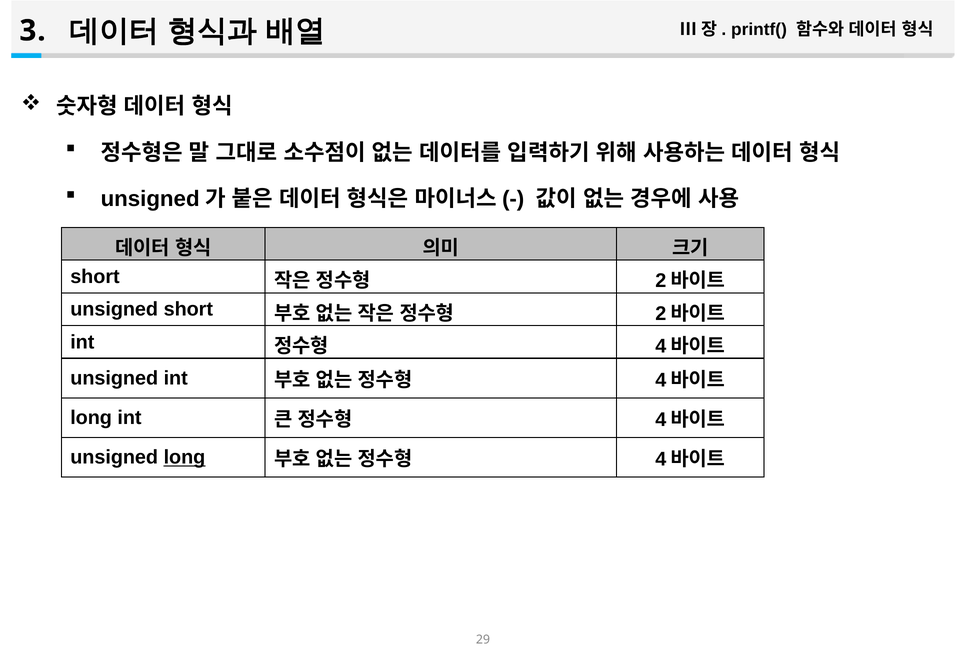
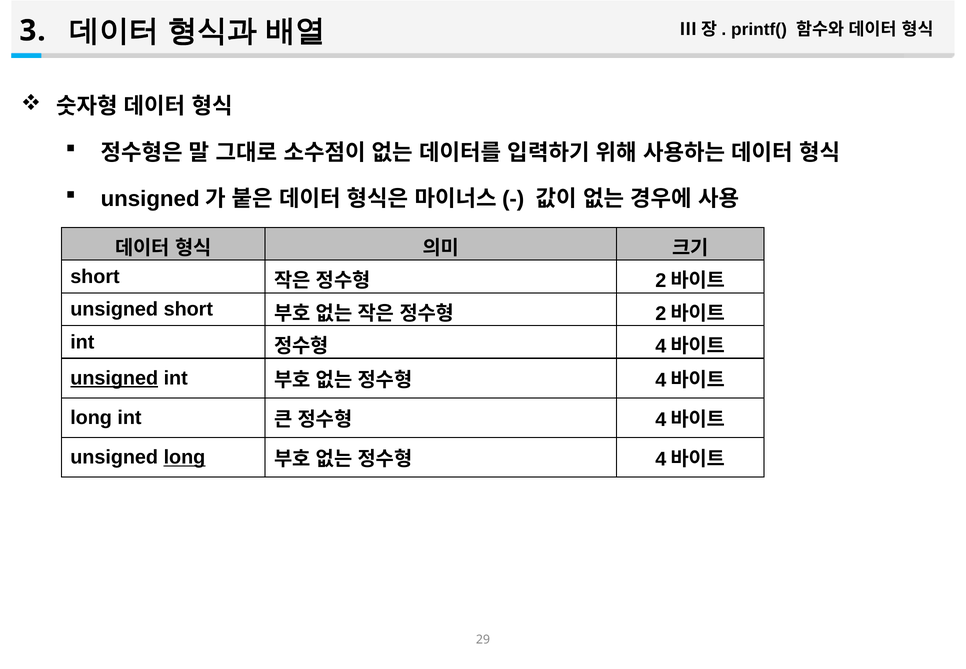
unsigned at (114, 378) underline: none -> present
